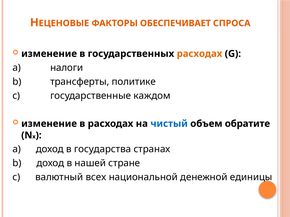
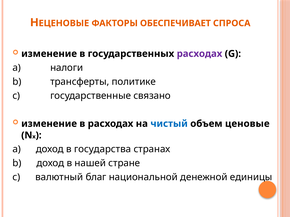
расходах at (199, 54) colour: orange -> purple
каждом: каждом -> связано
обратите: обратите -> ценовые
всех: всех -> благ
